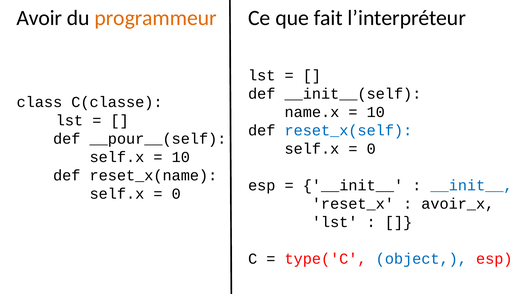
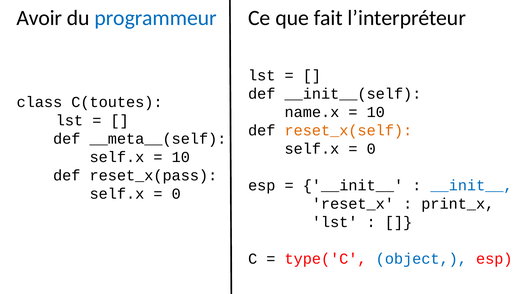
programmeur colour: orange -> blue
C(classe: C(classe -> C(toutes
reset_x(self colour: blue -> orange
__pour__(self: __pour__(self -> __meta__(self
reset_x(name: reset_x(name -> reset_x(pass
avoir_x: avoir_x -> print_x
